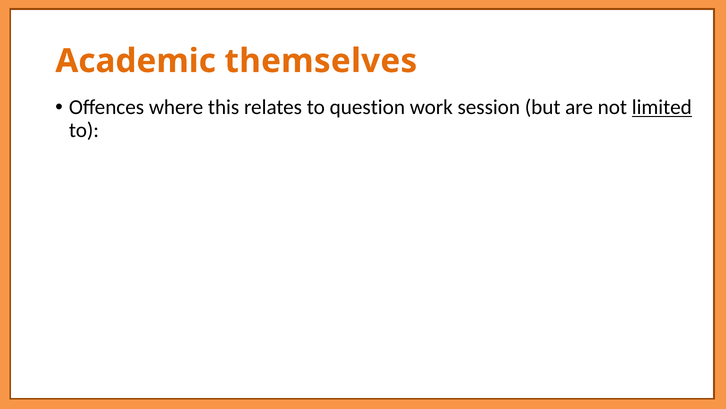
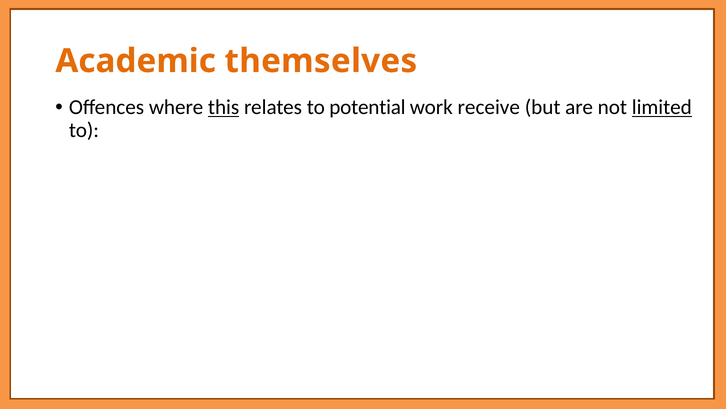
this underline: none -> present
question: question -> potential
session: session -> receive
